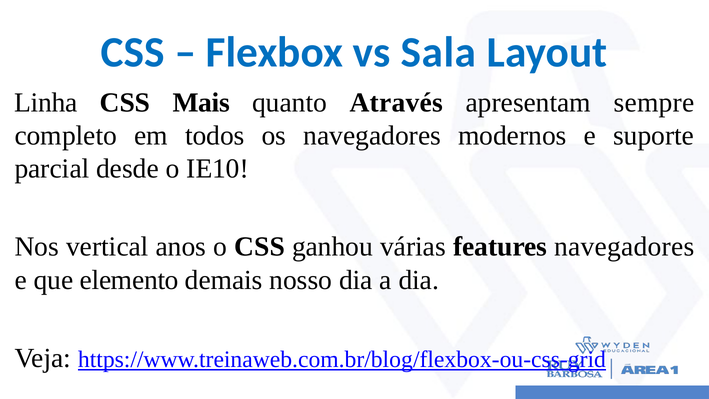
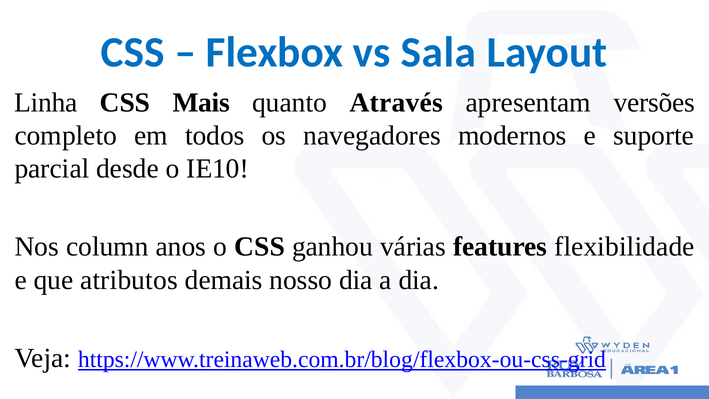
sempre: sempre -> versões
vertical: vertical -> column
features navegadores: navegadores -> flexibilidade
elemento: elemento -> atributos
